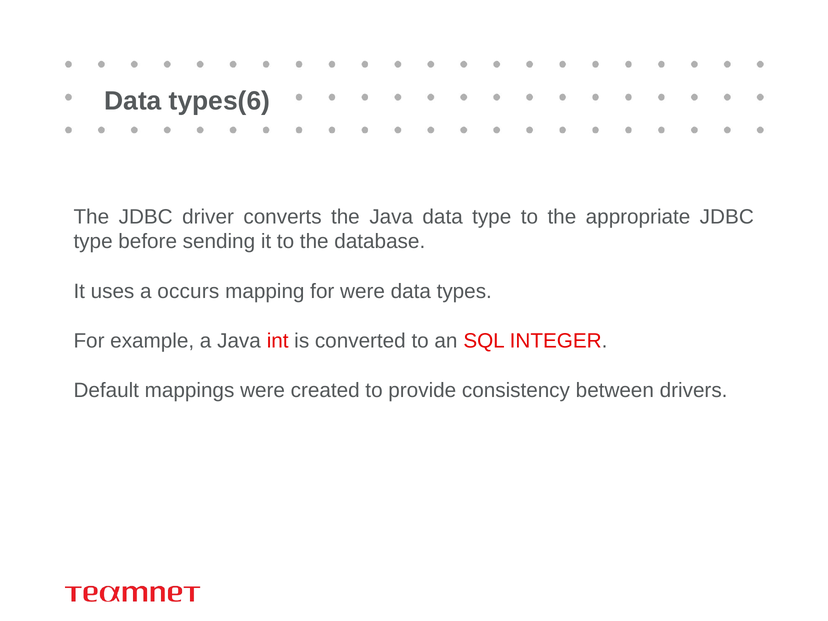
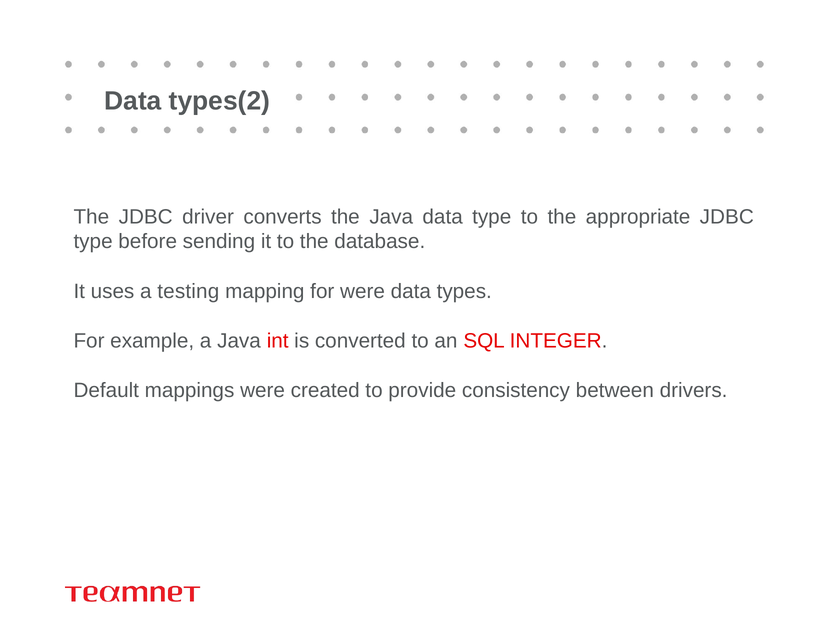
types(6: types(6 -> types(2
occurs: occurs -> testing
